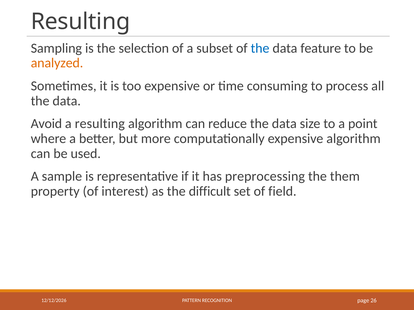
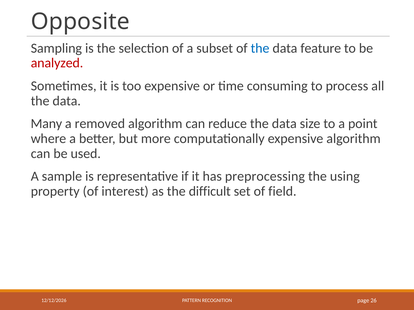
Resulting at (80, 22): Resulting -> Opposite
analyzed colour: orange -> red
Avoid: Avoid -> Many
a resulting: resulting -> removed
them: them -> using
